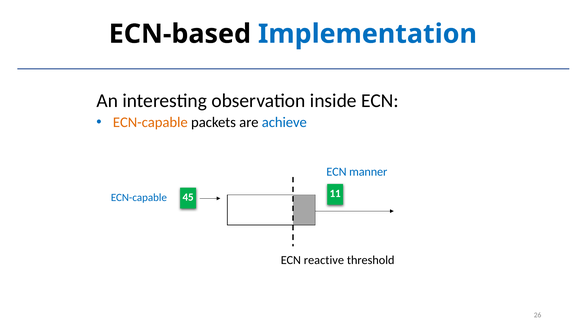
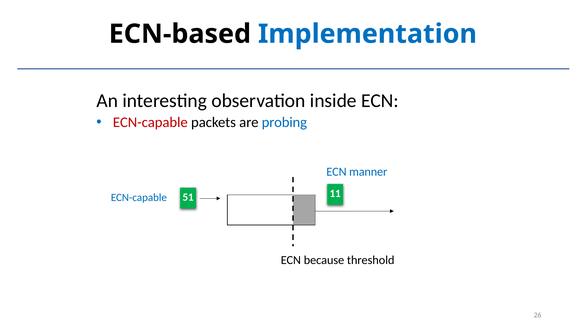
ECN-capable at (150, 122) colour: orange -> red
achieve: achieve -> probing
45: 45 -> 51
reactive: reactive -> because
